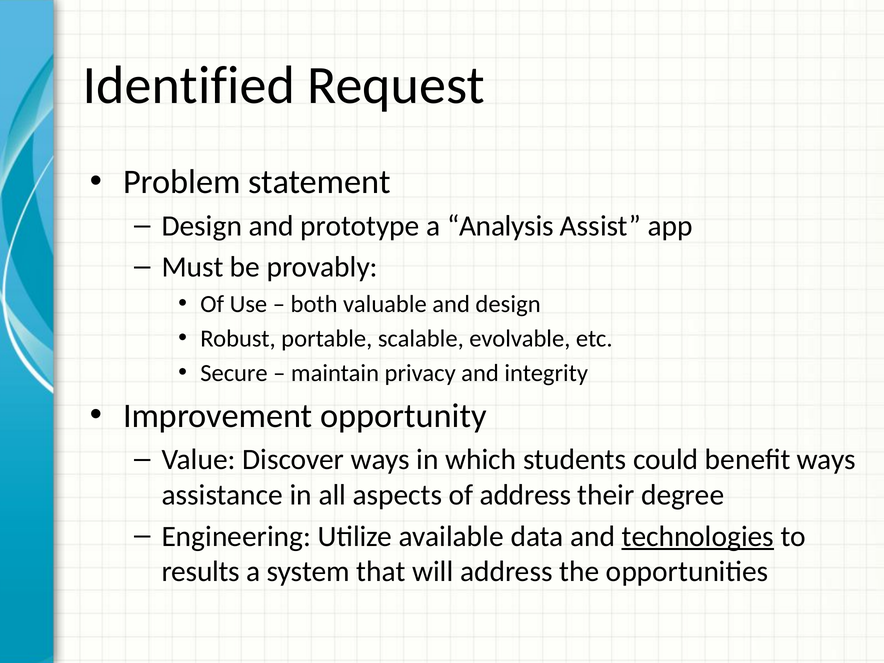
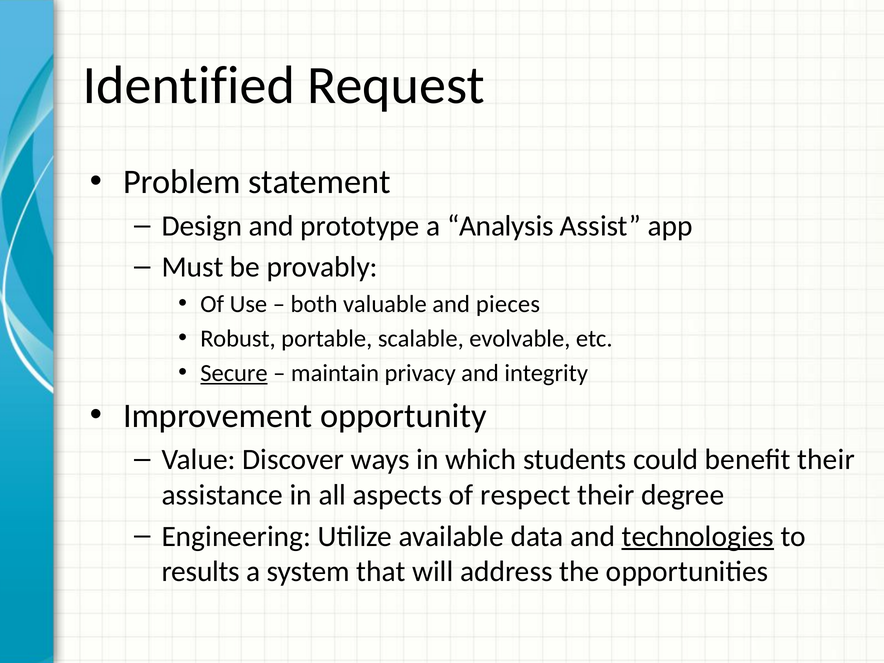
and design: design -> pieces
Secure underline: none -> present
benefit ways: ways -> their
of address: address -> respect
